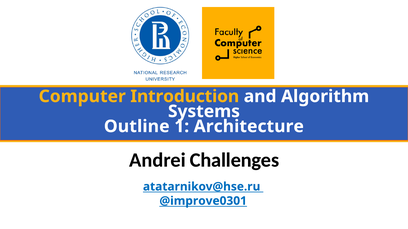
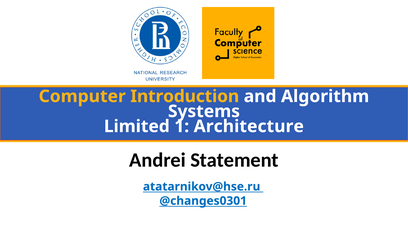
Outline: Outline -> Limited
Challenges: Challenges -> Statement
@improve0301: @improve0301 -> @changes0301
